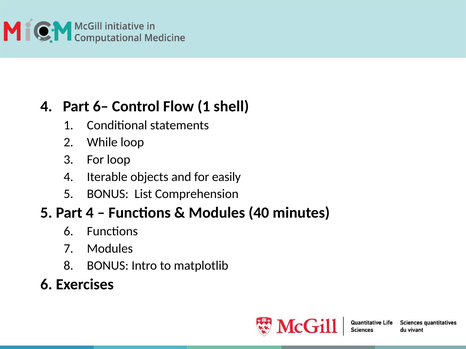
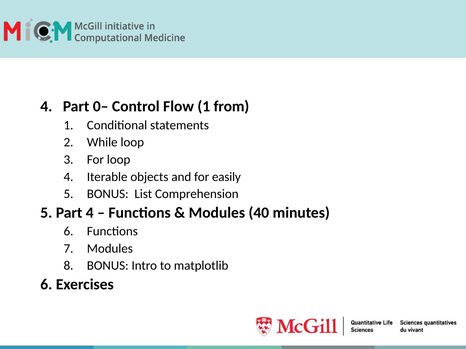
6–: 6– -> 0–
shell: shell -> from
